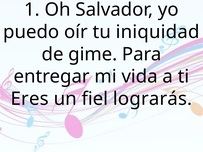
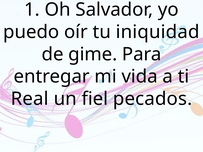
Eres: Eres -> Real
lograrás: lograrás -> pecados
